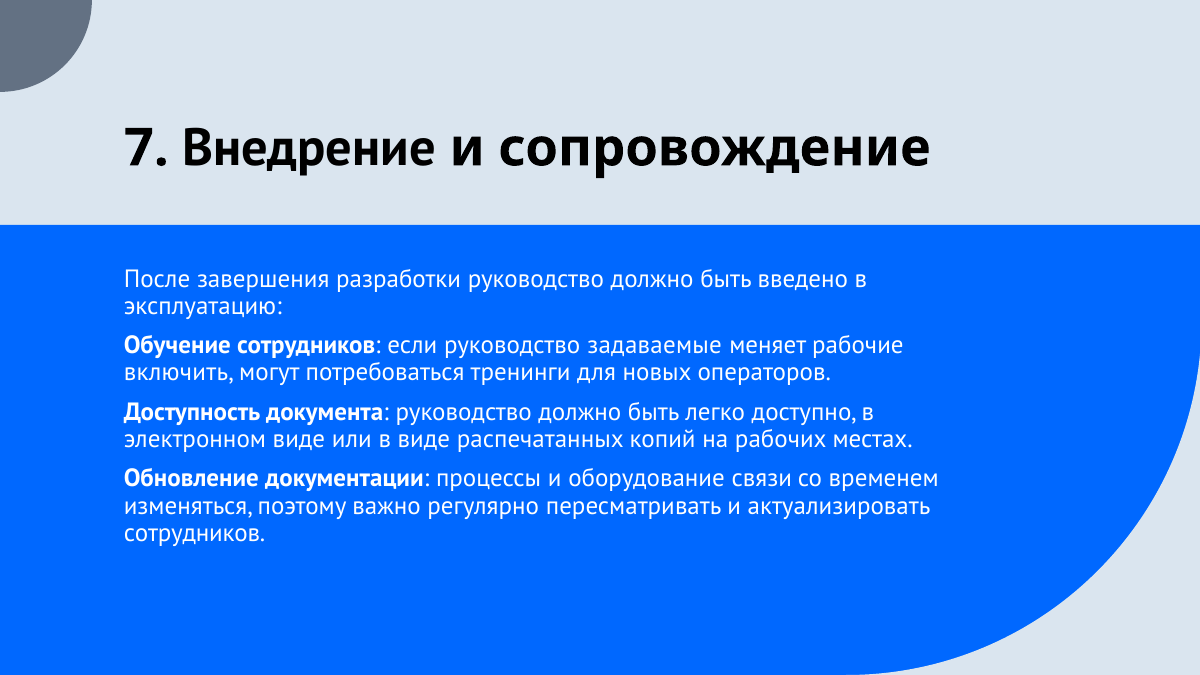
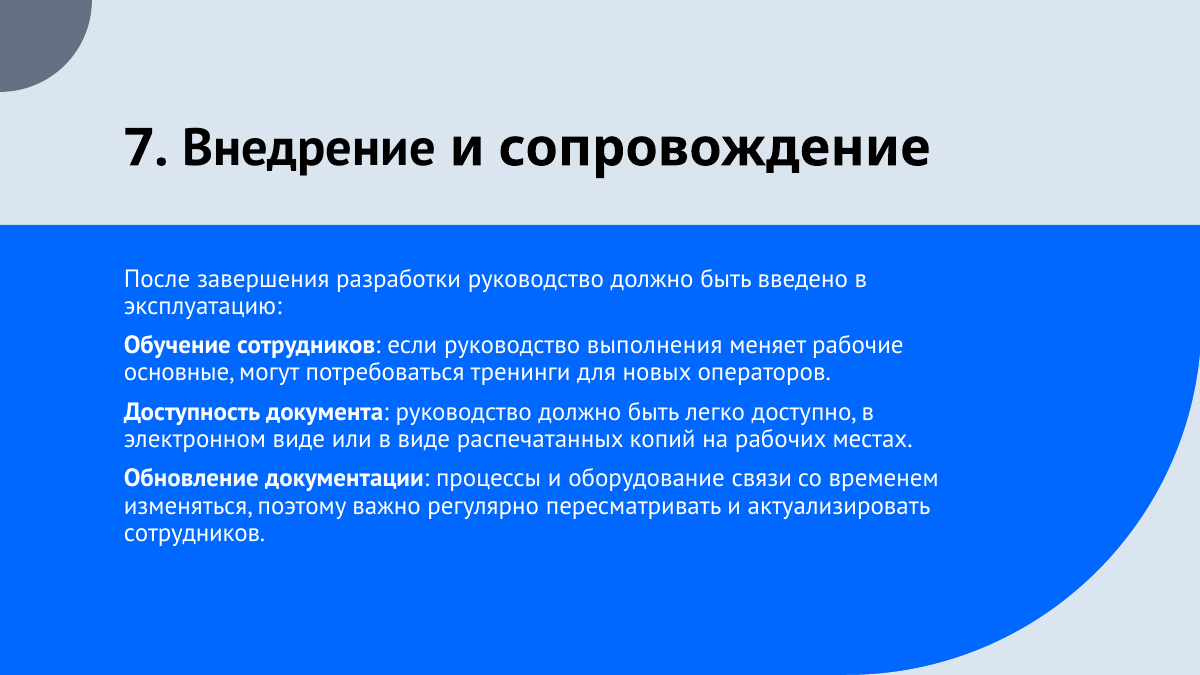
задаваемые: задаваемые -> выполнения
включить: включить -> основные
